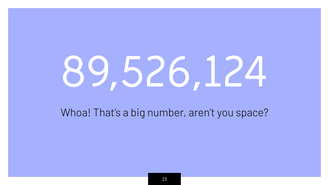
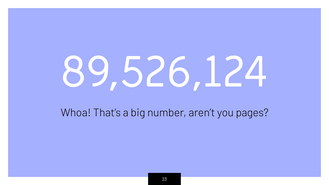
space: space -> pages
